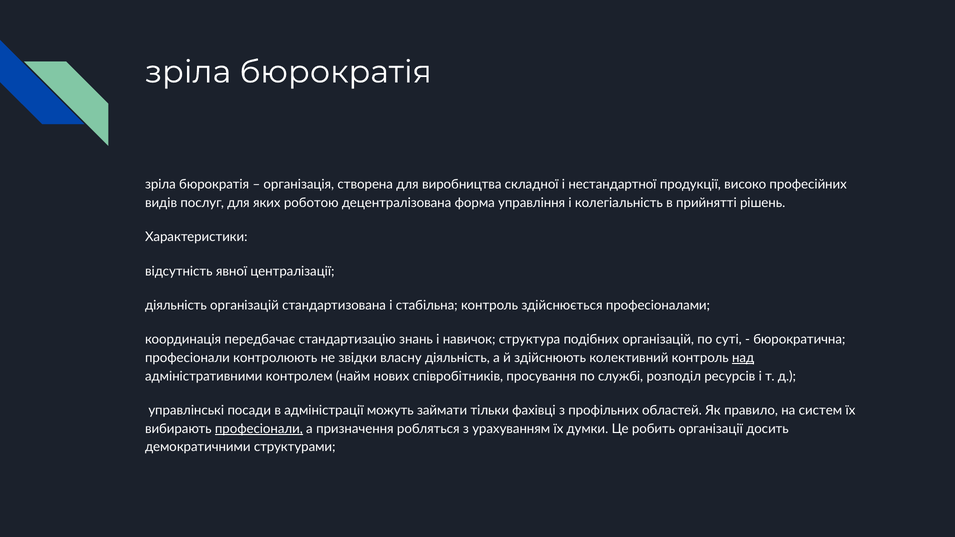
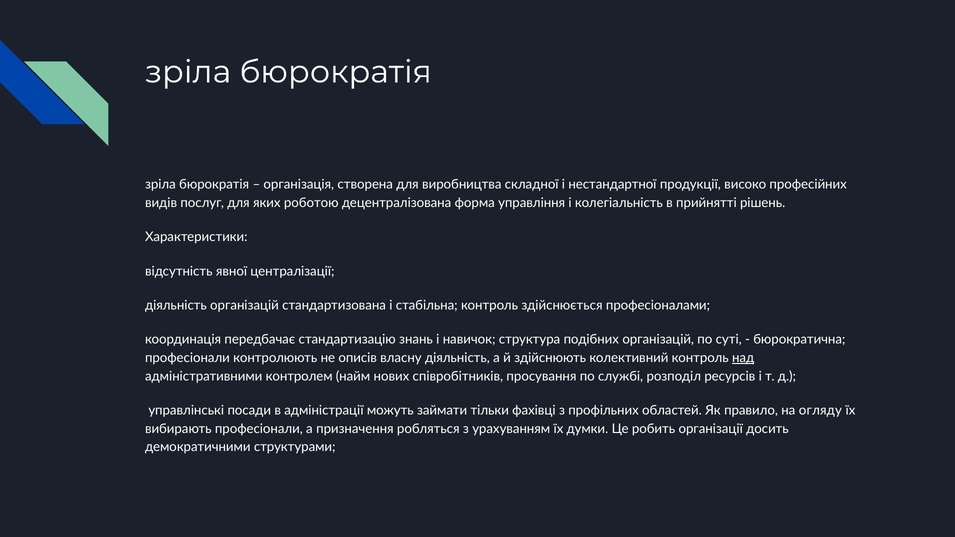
звідки: звідки -> описів
систем: систем -> огляду
професіонали at (259, 429) underline: present -> none
